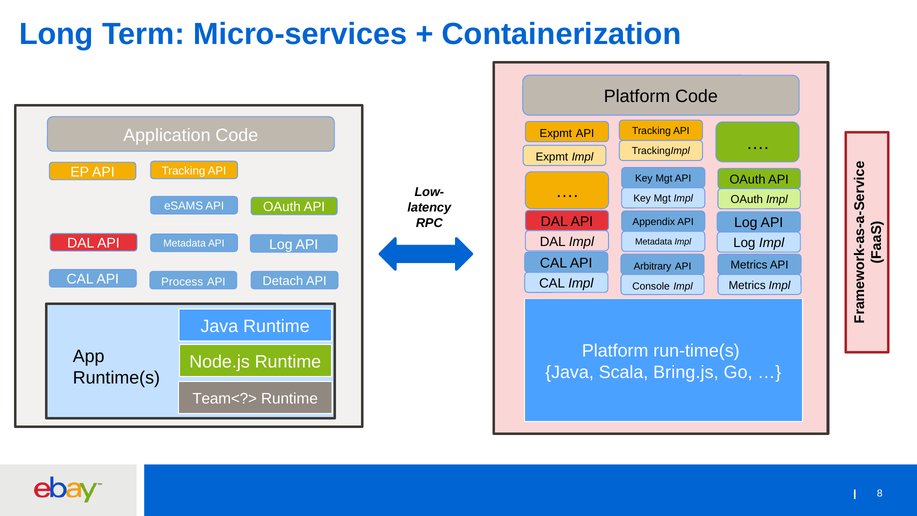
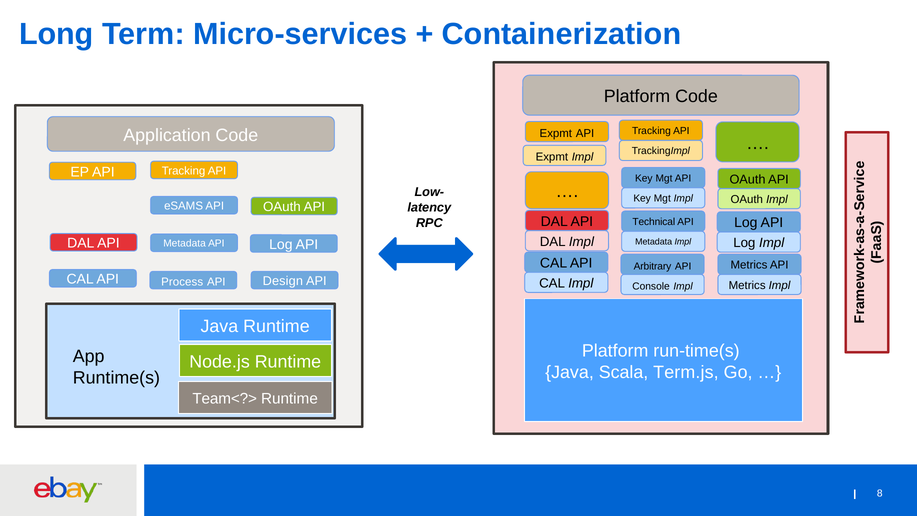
Appendix: Appendix -> Technical
Detach: Detach -> Design
Bring.js: Bring.js -> Term.js
